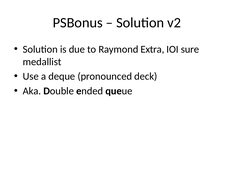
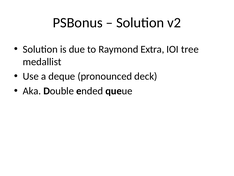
sure: sure -> tree
